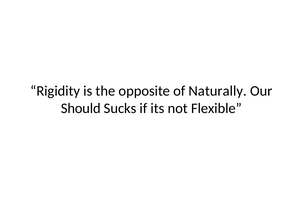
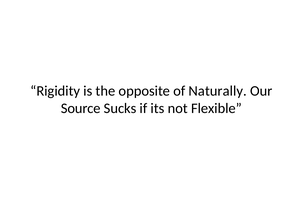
Should: Should -> Source
